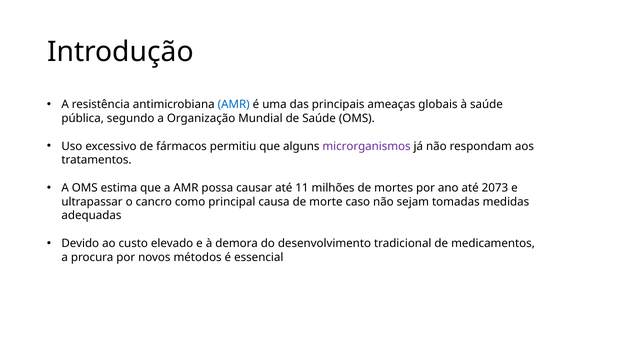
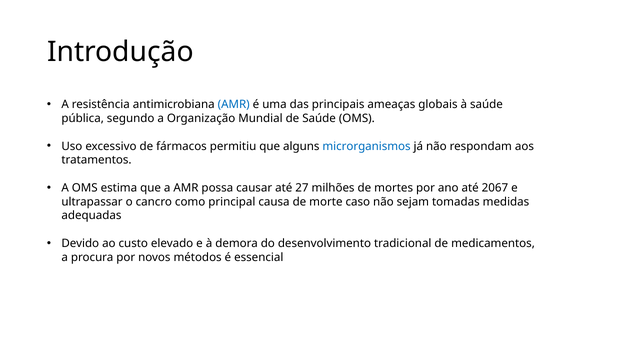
microrganismos colour: purple -> blue
11: 11 -> 27
2073: 2073 -> 2067
